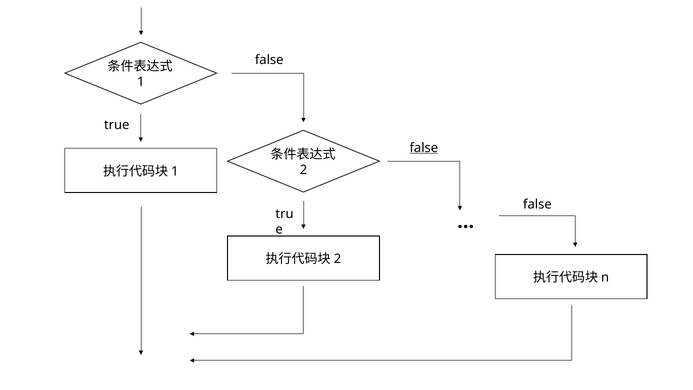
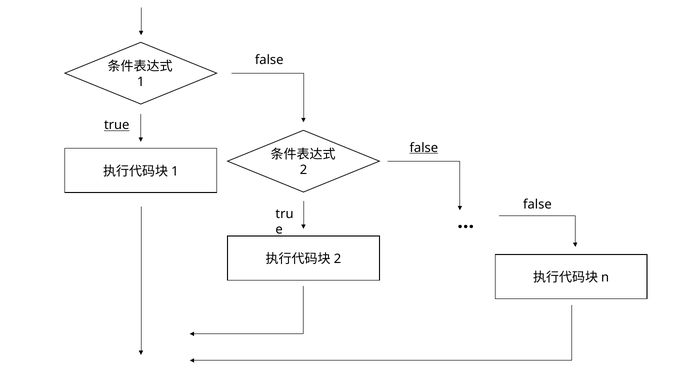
true underline: none -> present
